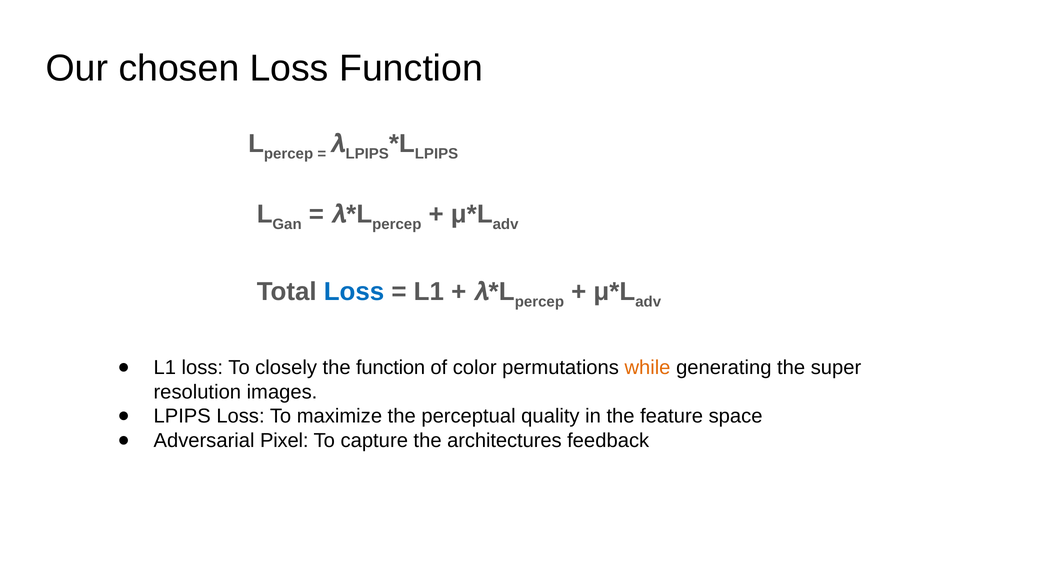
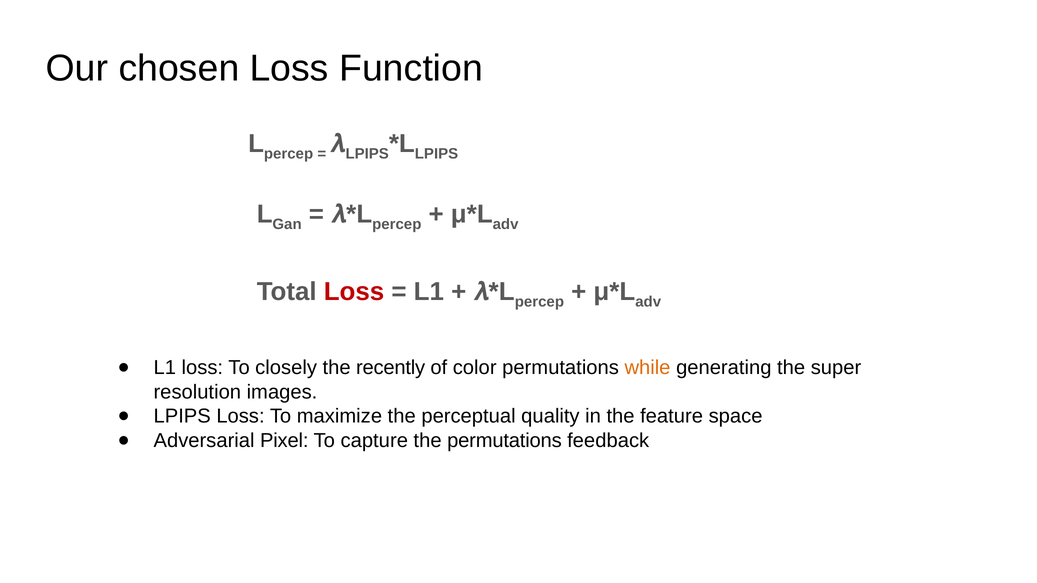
Loss at (354, 292) colour: blue -> red
the function: function -> recently
the architectures: architectures -> permutations
